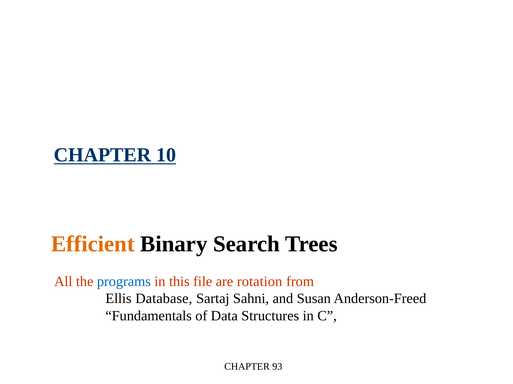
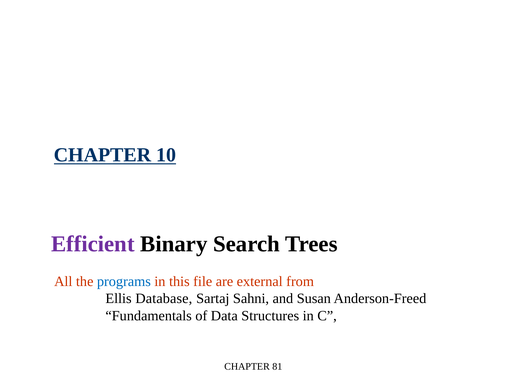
Efficient colour: orange -> purple
rotation: rotation -> external
93: 93 -> 81
